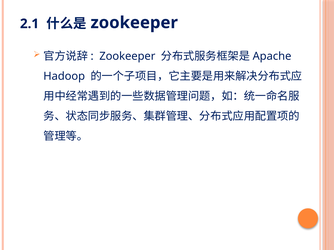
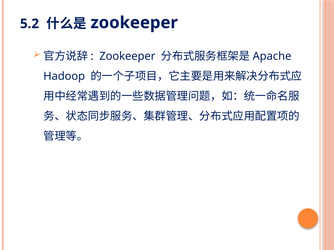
2.1: 2.1 -> 5.2
